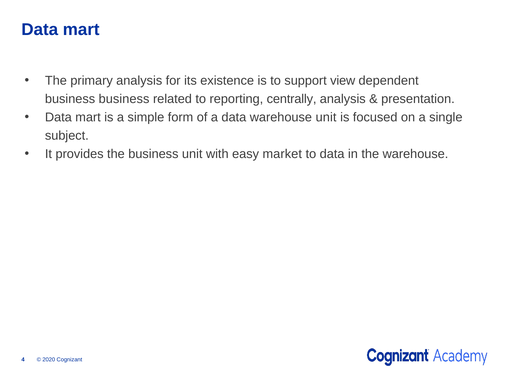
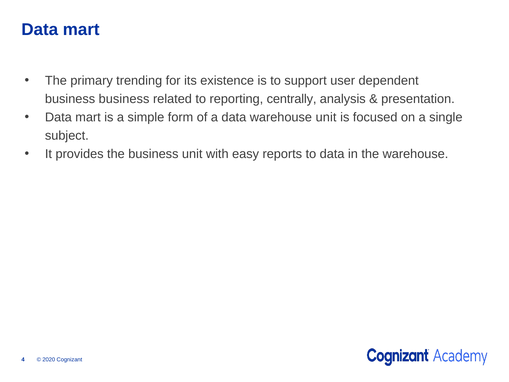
primary analysis: analysis -> trending
view: view -> user
market: market -> reports
